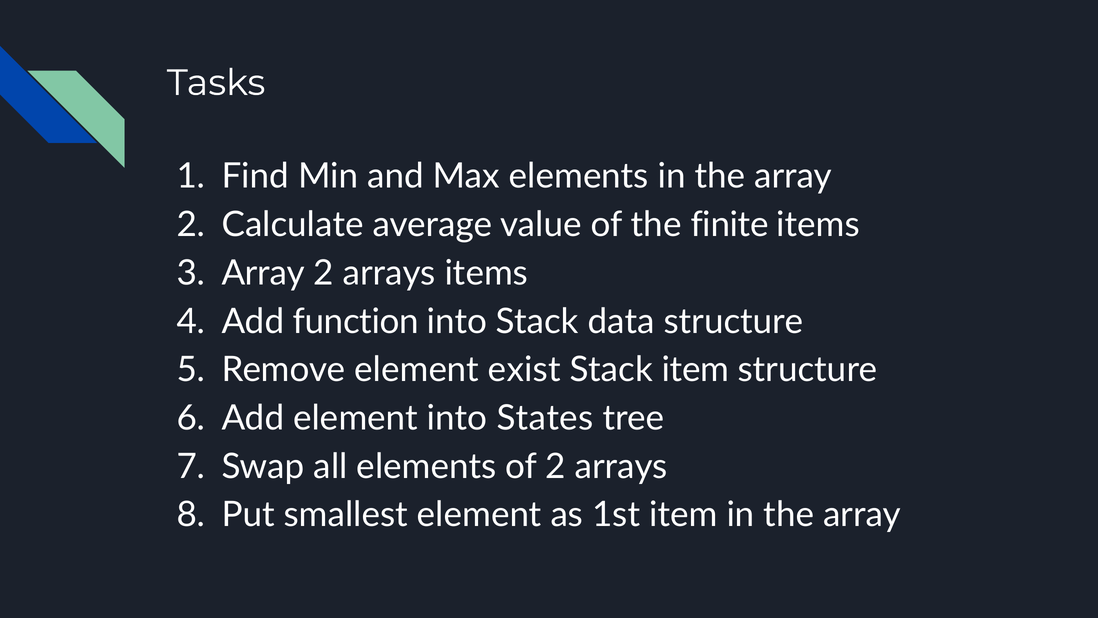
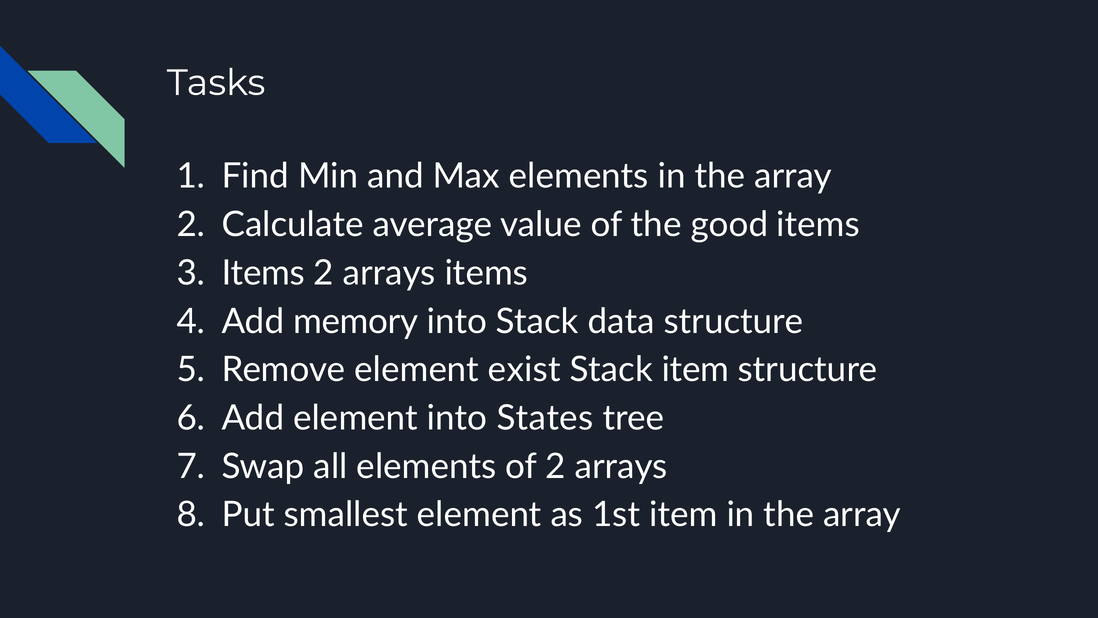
finite: finite -> good
Array at (263, 273): Array -> Items
function: function -> memory
